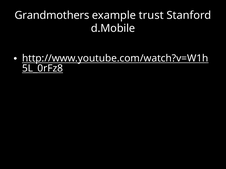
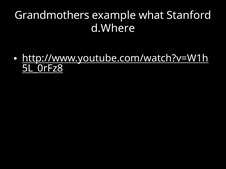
trust: trust -> what
d.Mobile: d.Mobile -> d.Where
